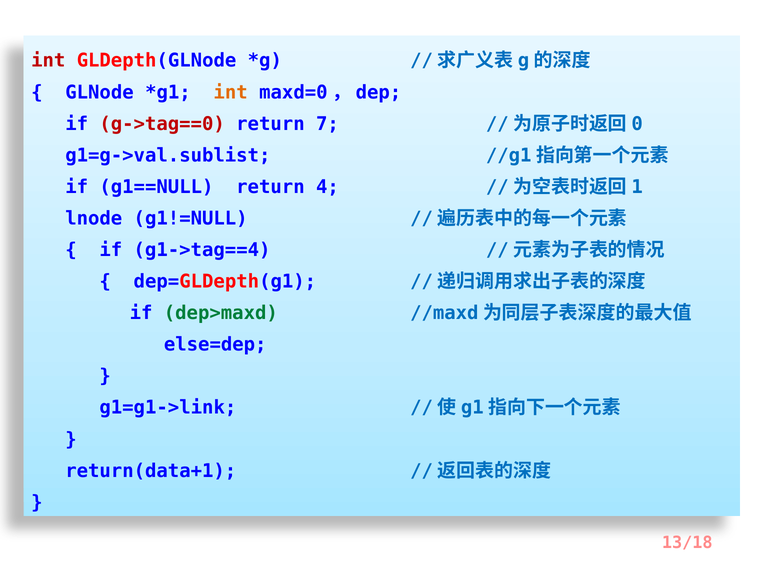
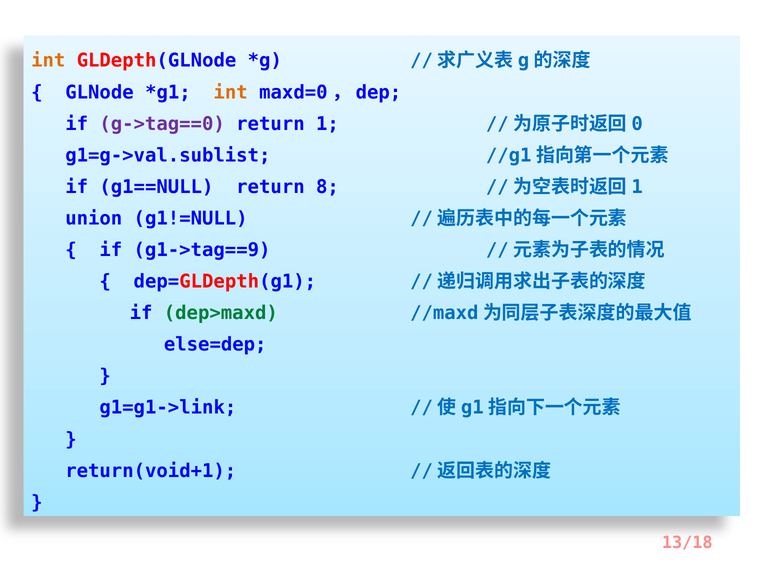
int at (48, 61) colour: red -> orange
g->tag==0 colour: red -> purple
7: 7 -> 1
4: 4 -> 8
lnode: lnode -> union
g1->tag==4: g1->tag==4 -> g1->tag==9
return(data+1: return(data+1 -> return(void+1
